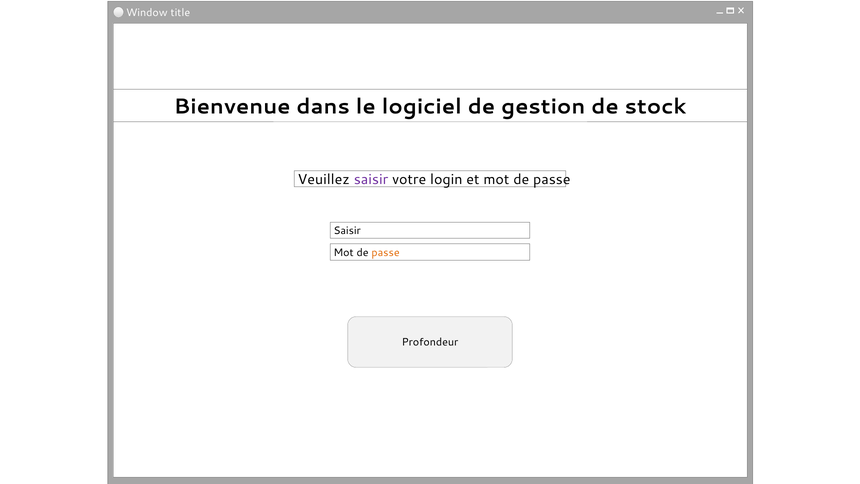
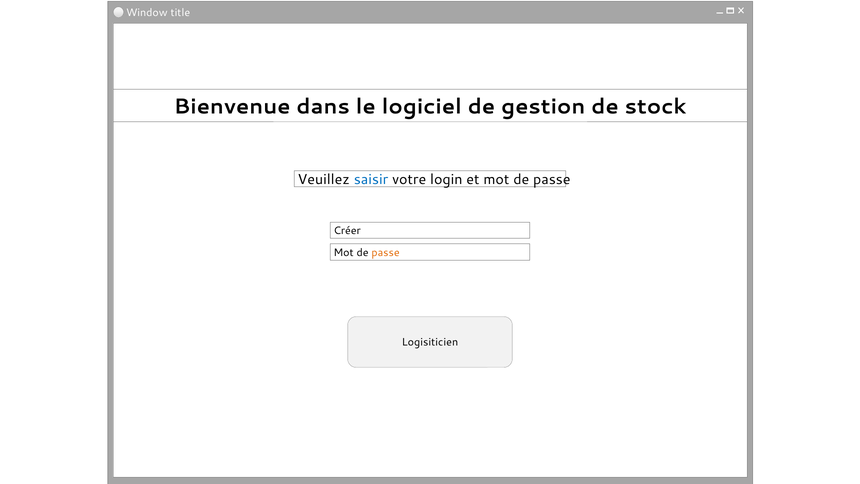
saisir at (371, 180) colour: purple -> blue
Saisir at (347, 231): Saisir -> Créer
Profondeur: Profondeur -> Logisiticien
